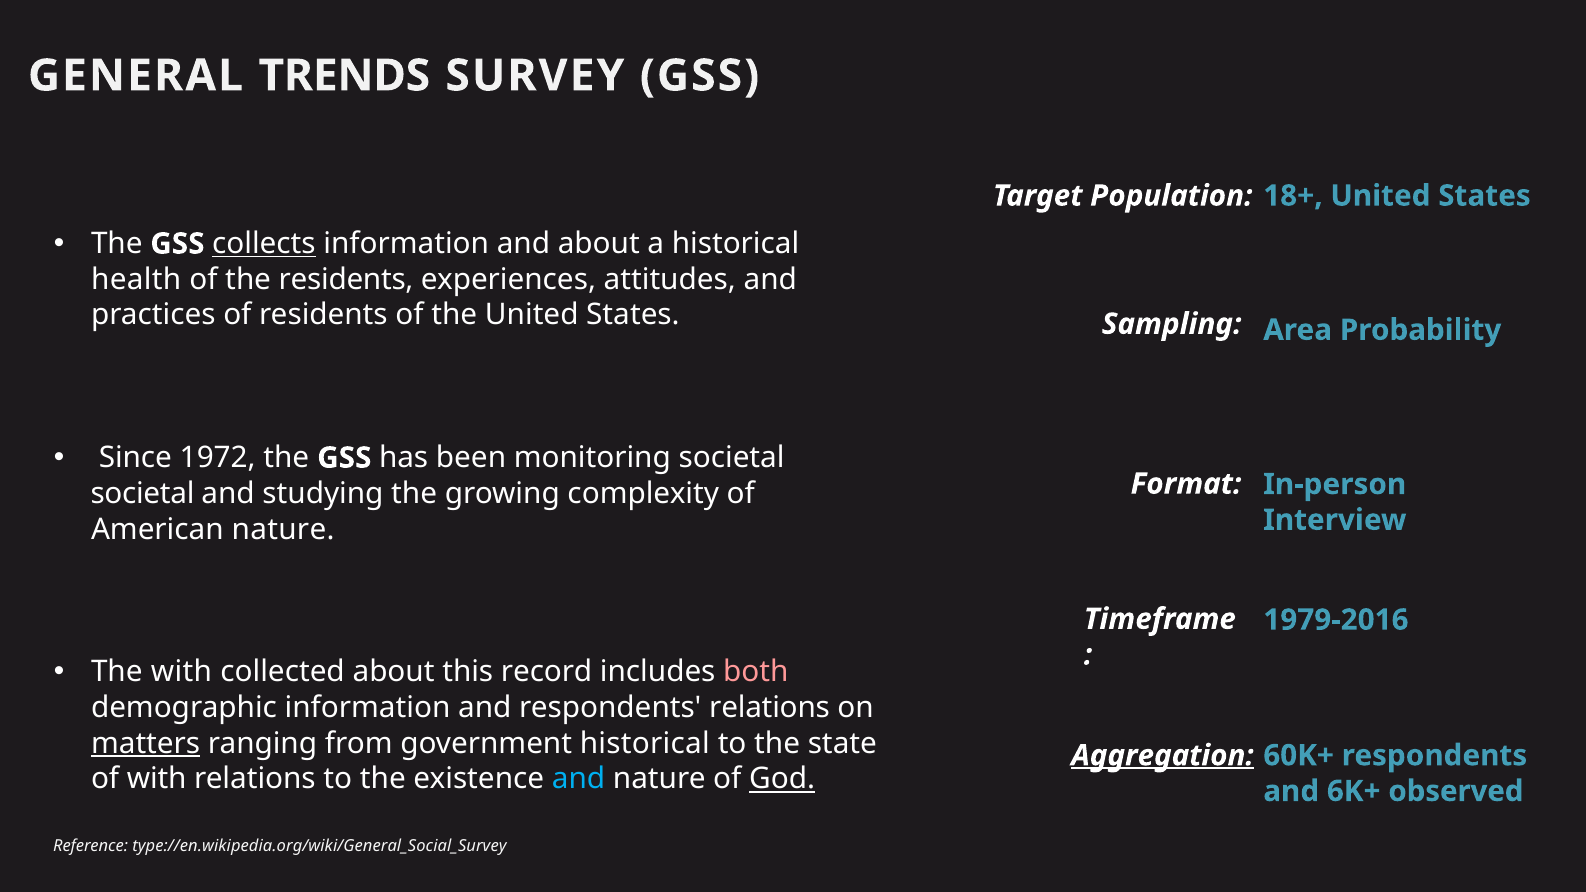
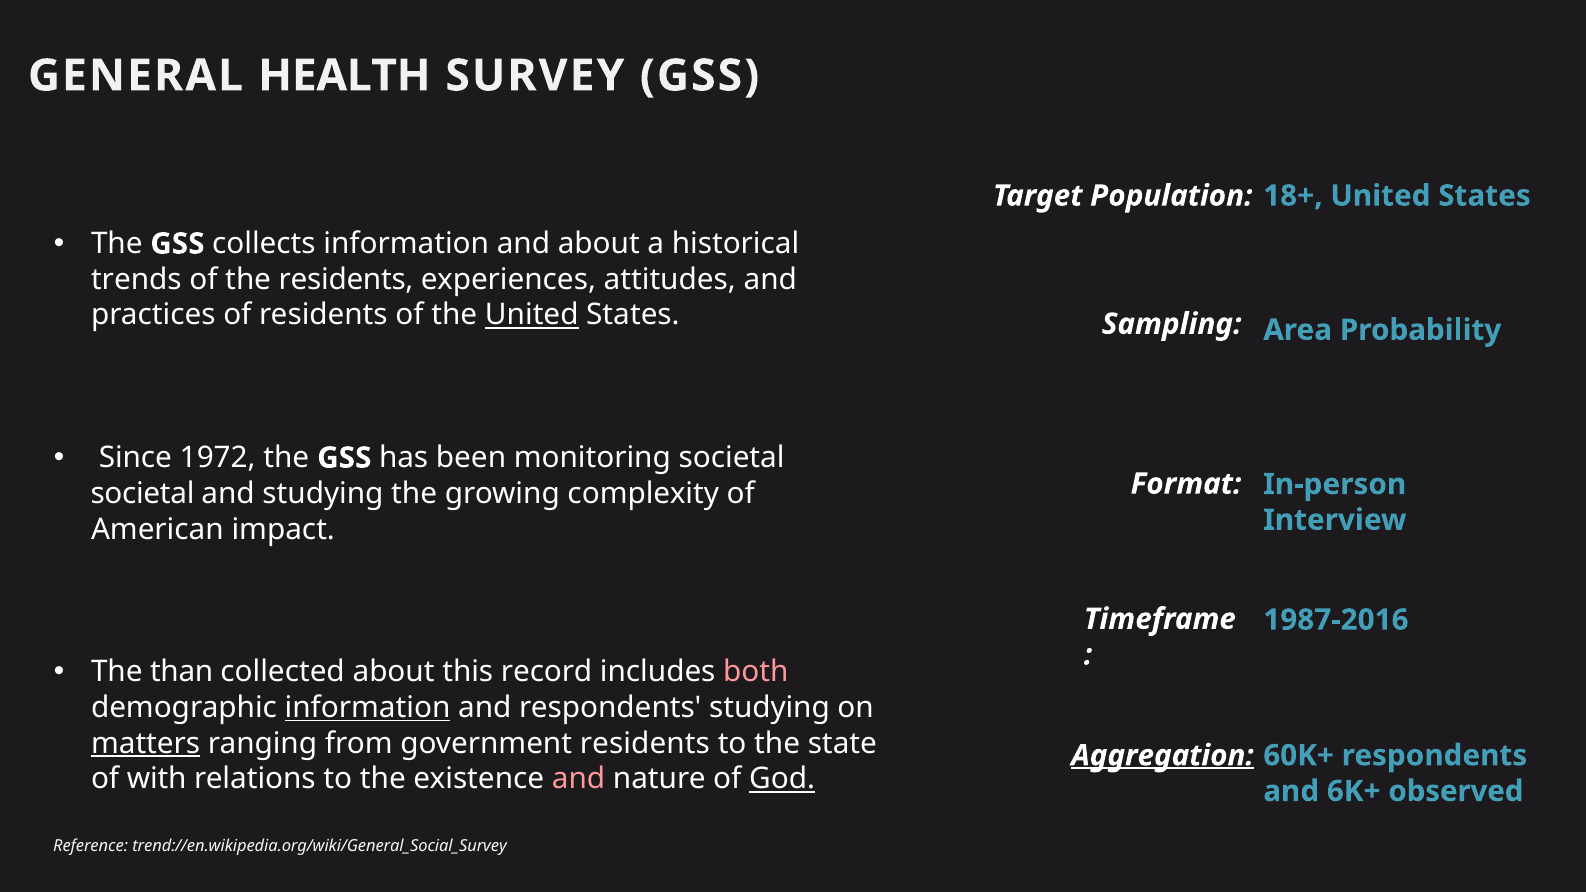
TRENDS: TRENDS -> HEALTH
collects underline: present -> none
health: health -> trends
United at (532, 315) underline: none -> present
American nature: nature -> impact
1979-2016: 1979-2016 -> 1987-2016
The with: with -> than
information at (368, 708) underline: none -> present
respondents relations: relations -> studying
government historical: historical -> residents
and at (579, 779) colour: light blue -> pink
type://en.wikipedia.org/wiki/General_Social_Survey: type://en.wikipedia.org/wiki/General_Social_Survey -> trend://en.wikipedia.org/wiki/General_Social_Survey
